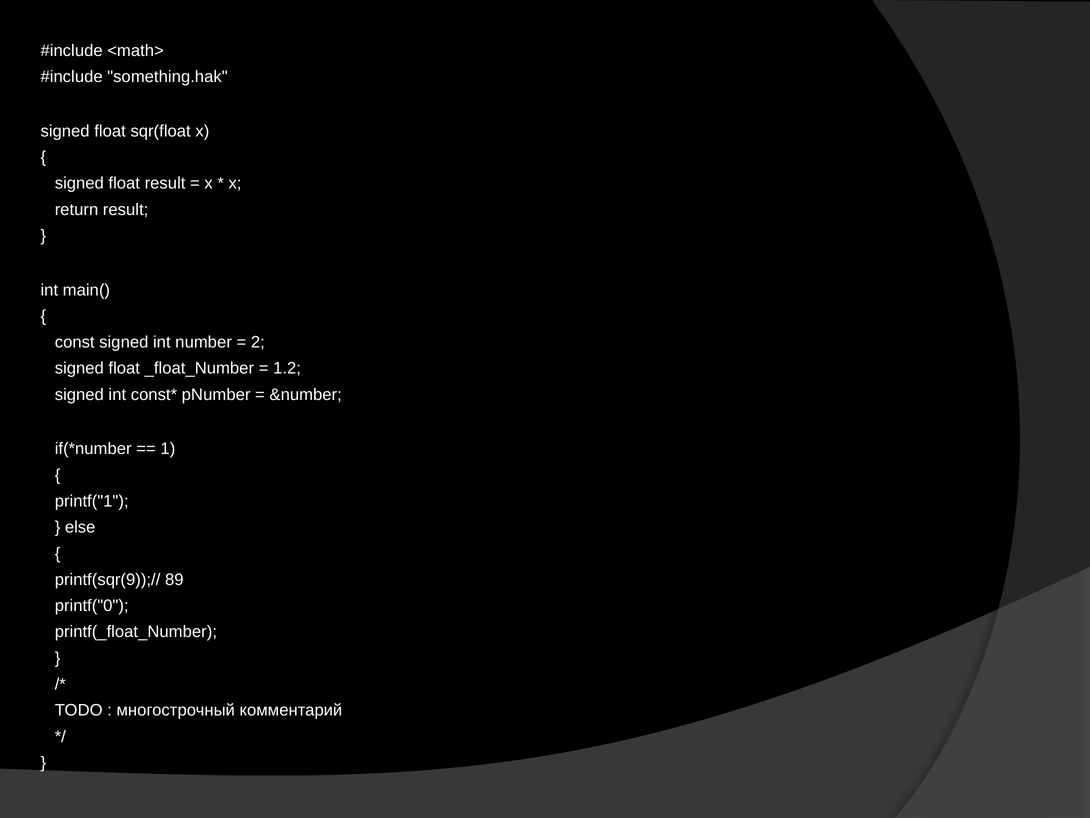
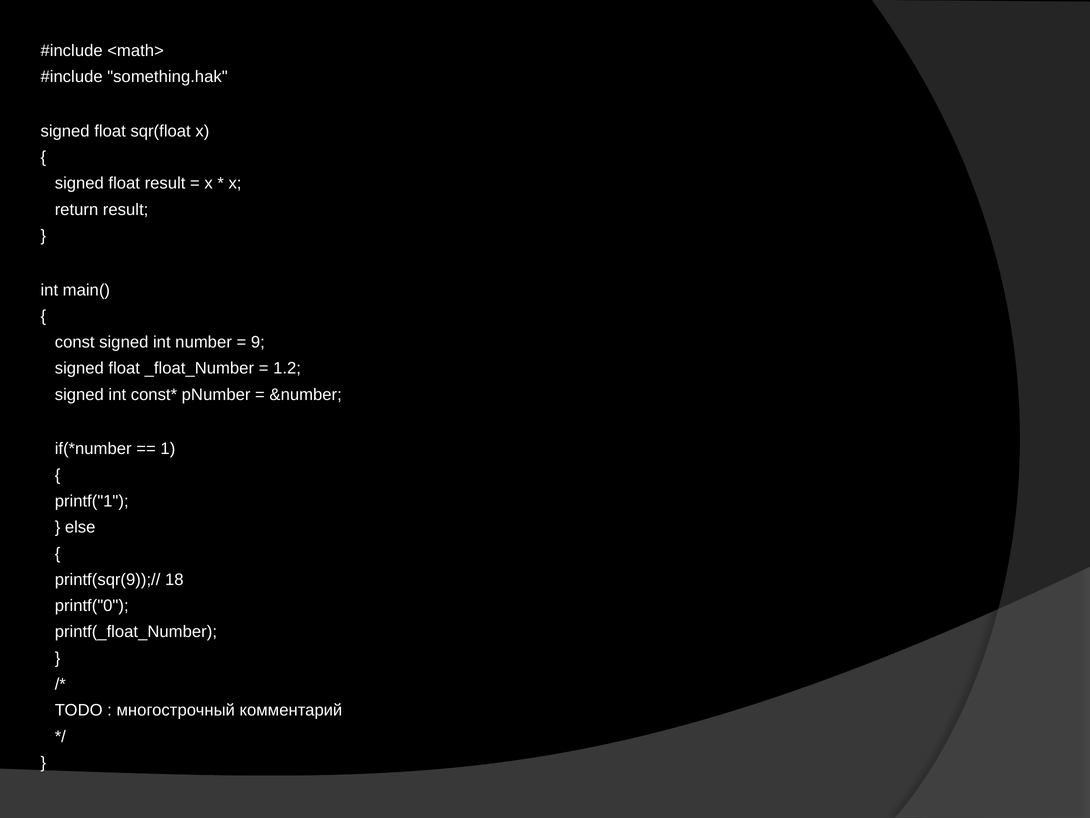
2: 2 -> 9
89: 89 -> 18
